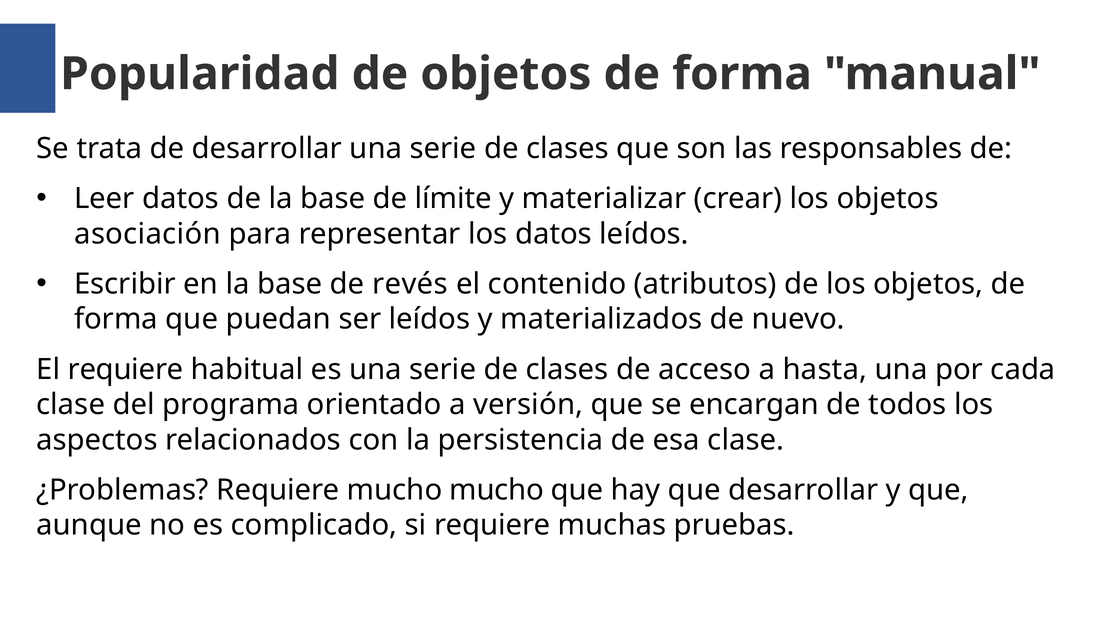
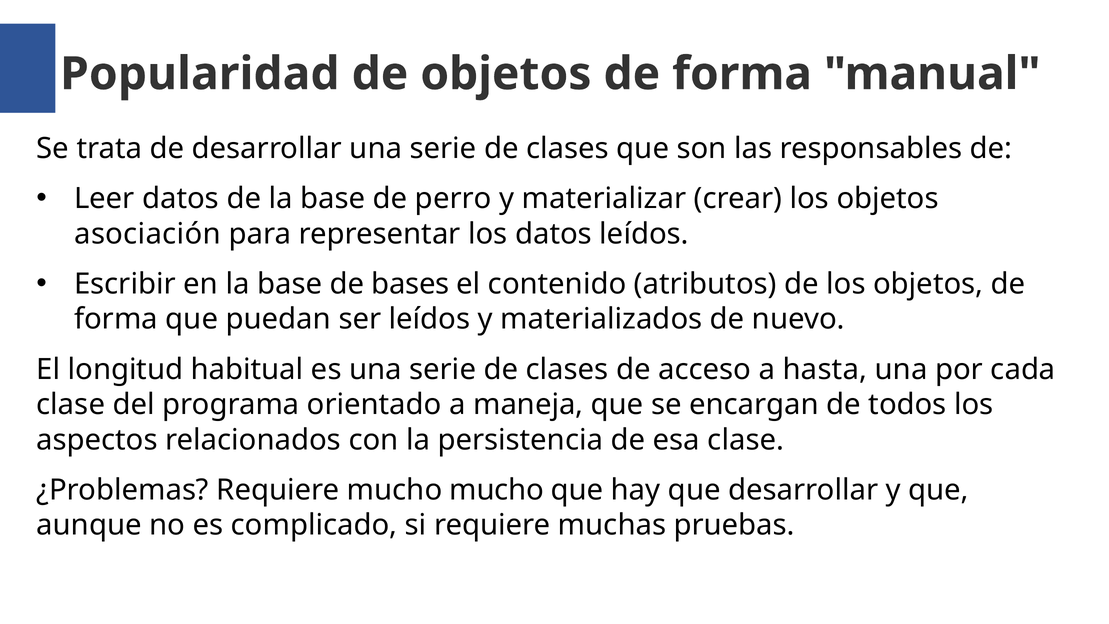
límite: límite -> perro
revés: revés -> bases
El requiere: requiere -> longitud
versión: versión -> maneja
